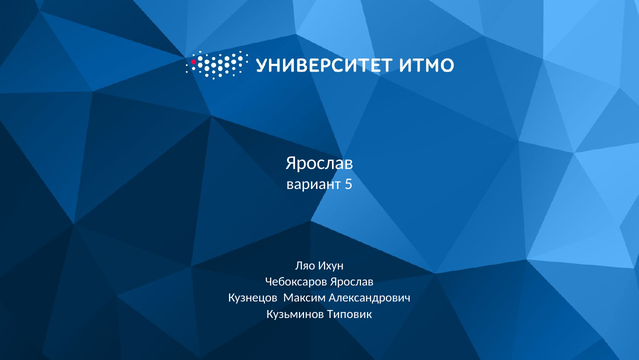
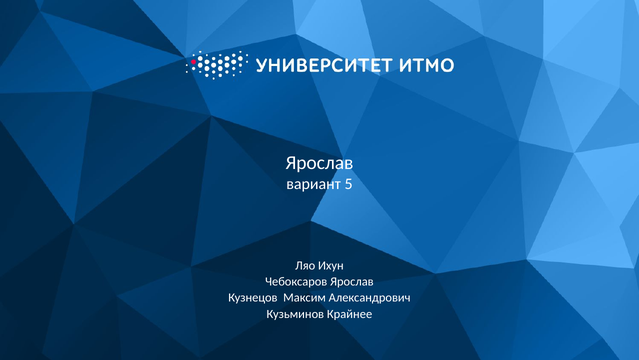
Типовик: Типовик -> Крайнее
